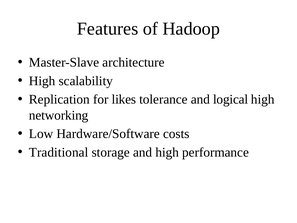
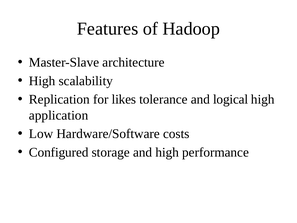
networking: networking -> application
Traditional: Traditional -> Configured
